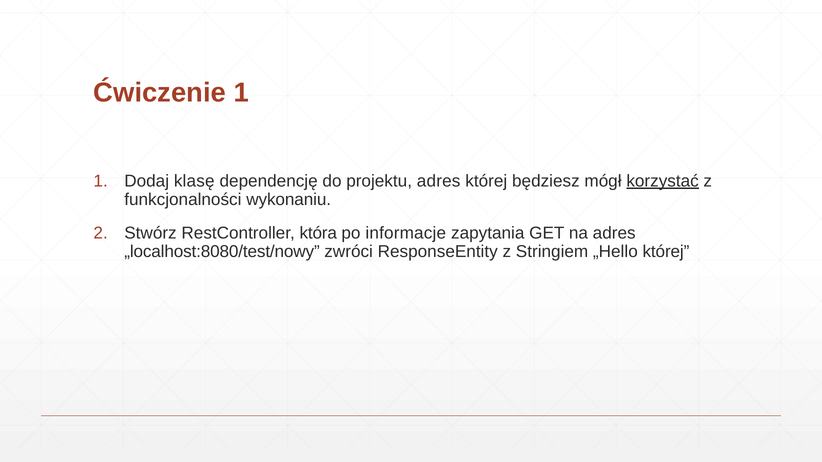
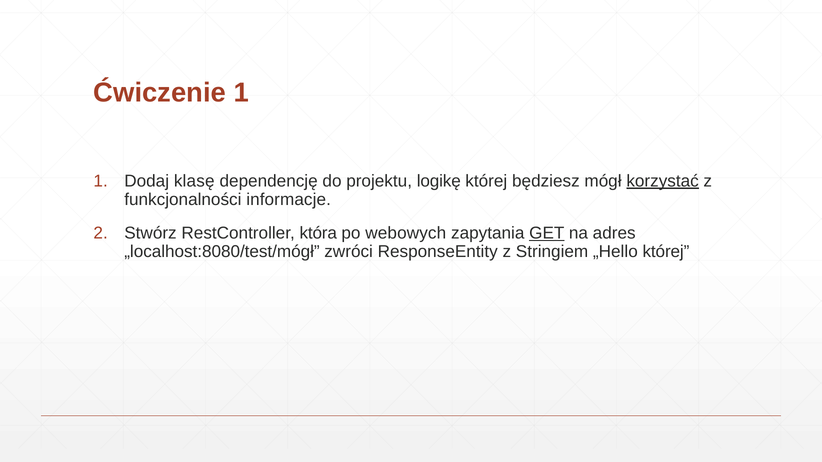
projektu adres: adres -> logikę
wykonaniu: wykonaniu -> informacje
informacje: informacje -> webowych
GET underline: none -> present
„localhost:8080/test/nowy: „localhost:8080/test/nowy -> „localhost:8080/test/mógł
